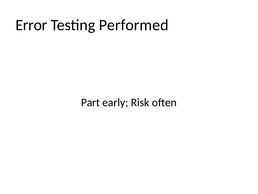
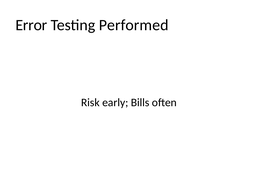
Part: Part -> Risk
Risk: Risk -> Bills
